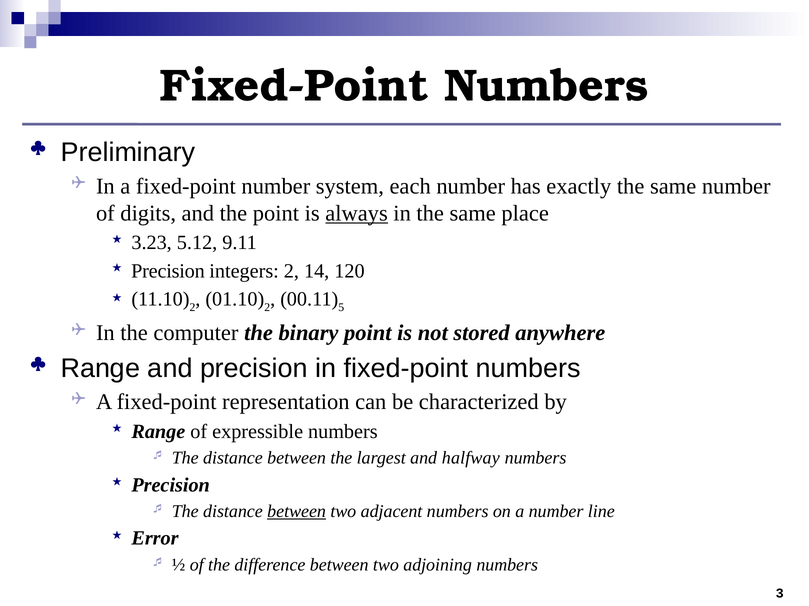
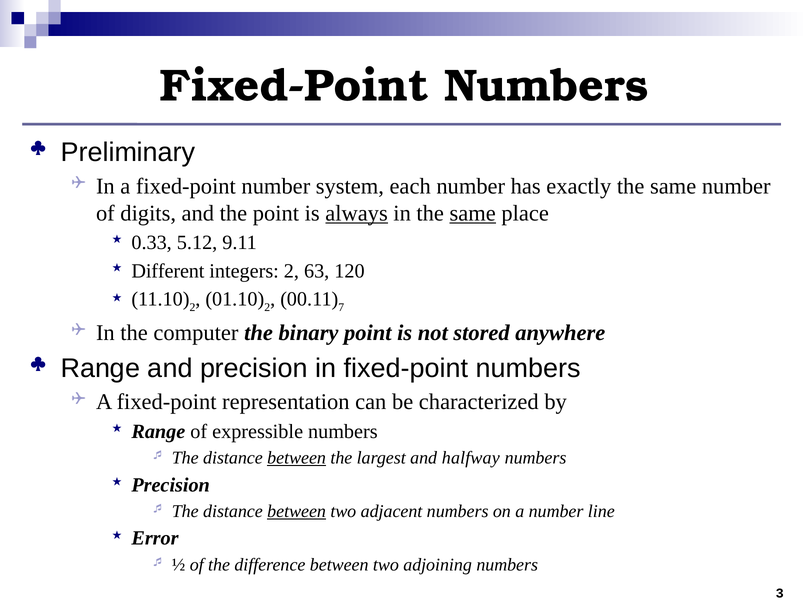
same at (473, 214) underline: none -> present
3.23: 3.23 -> 0.33
Precision at (168, 271): Precision -> Different
14: 14 -> 63
5: 5 -> 7
between at (297, 458) underline: none -> present
